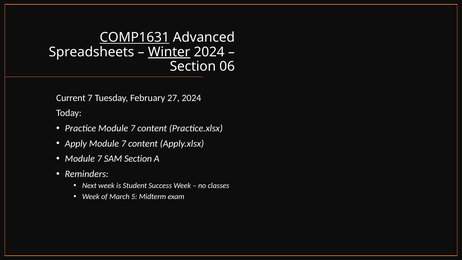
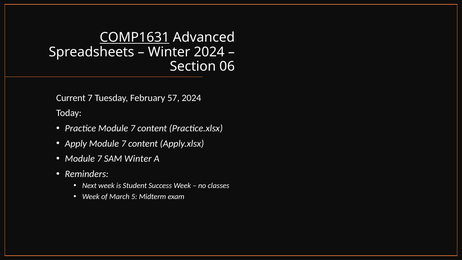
Winter at (169, 52) underline: present -> none
27: 27 -> 57
SAM Section: Section -> Winter
